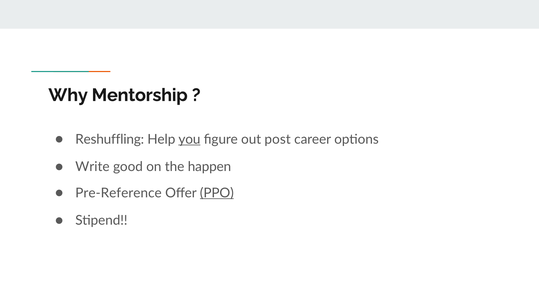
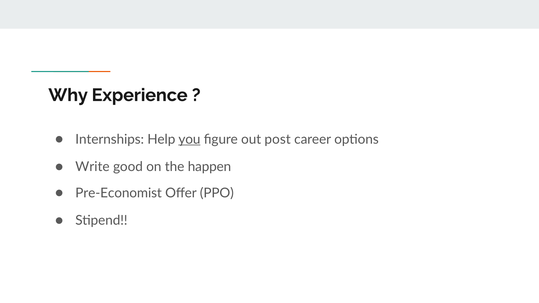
Mentorship: Mentorship -> Experience
Reshuffling: Reshuffling -> Internships
Pre-Reference: Pre-Reference -> Pre-Economist
PPO underline: present -> none
